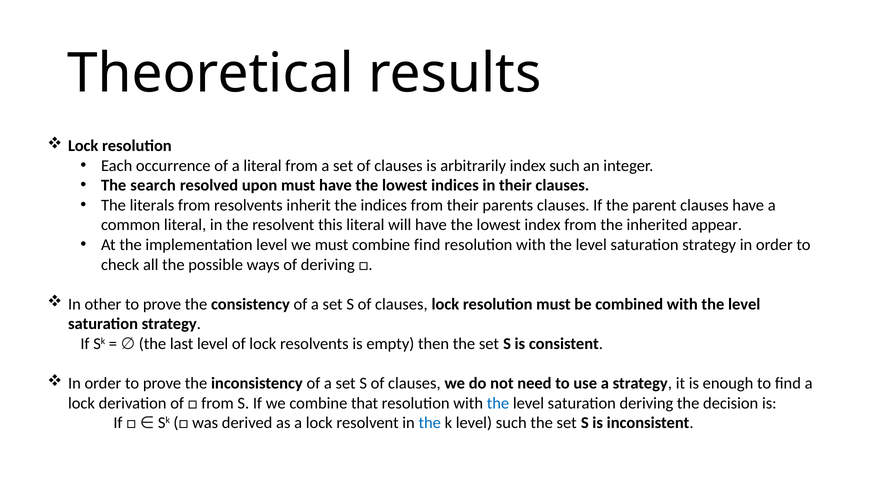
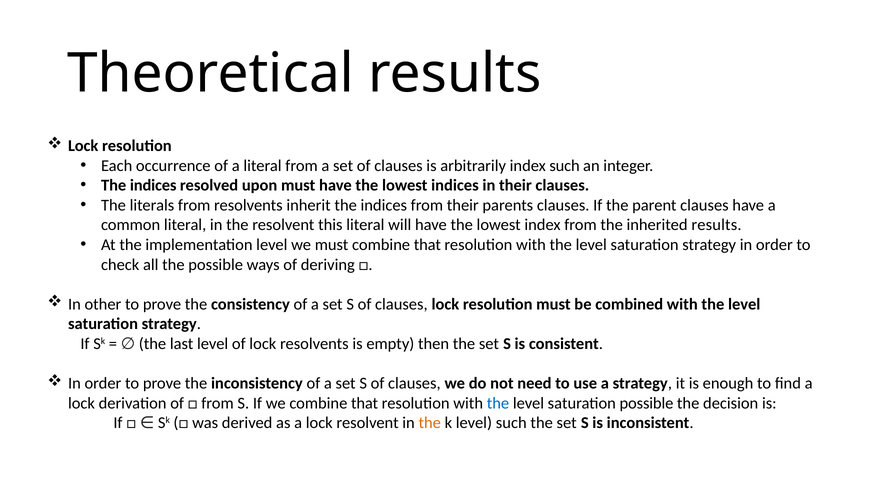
search at (153, 185): search -> indices
inherited appear: appear -> results
must combine find: find -> that
saturation deriving: deriving -> possible
the at (430, 423) colour: blue -> orange
